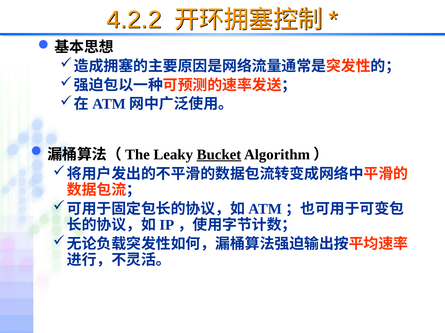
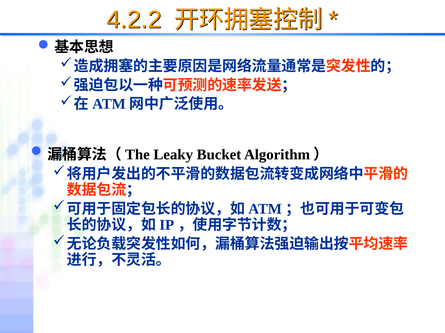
Bucket underline: present -> none
